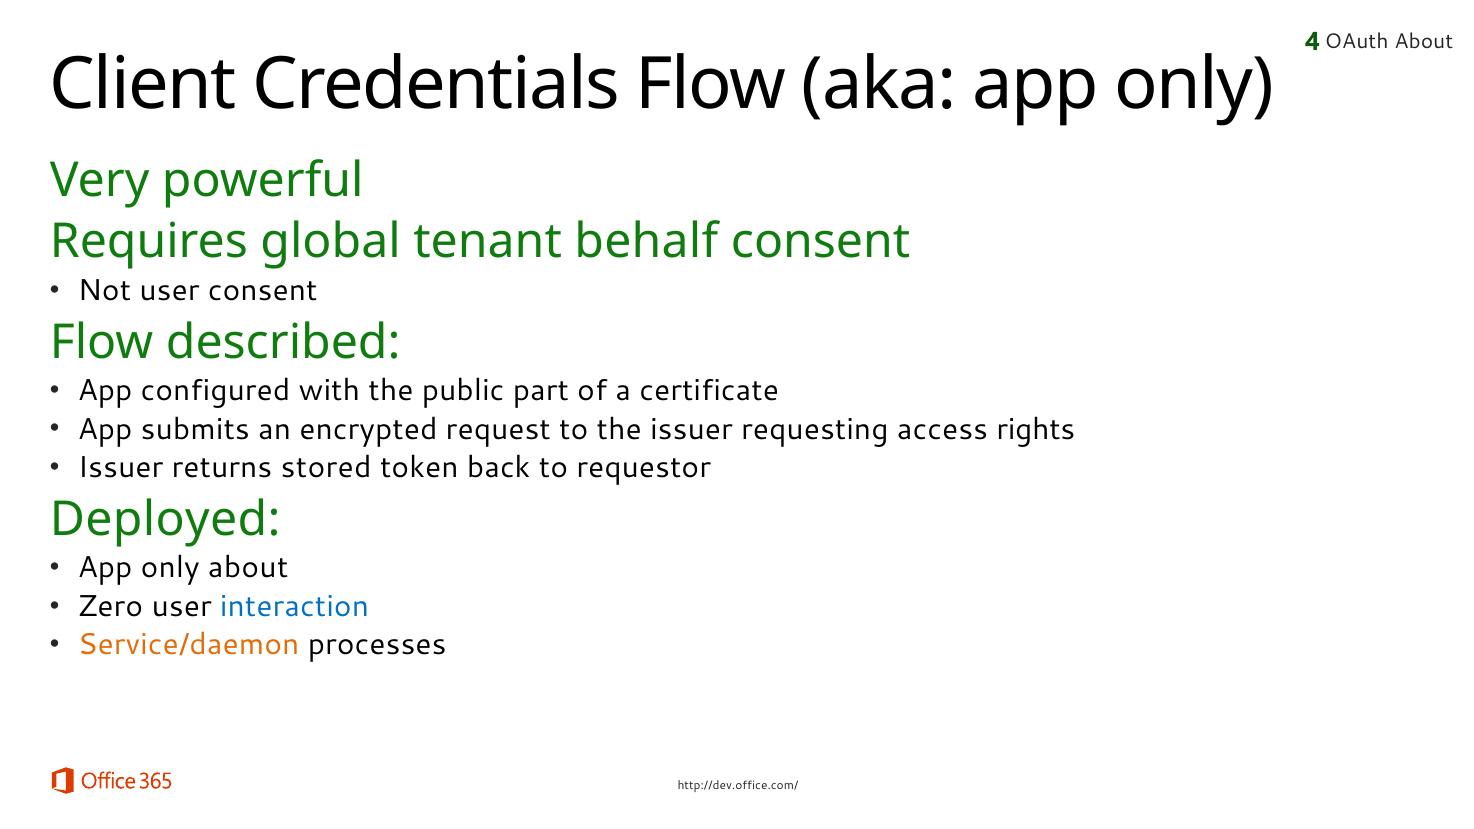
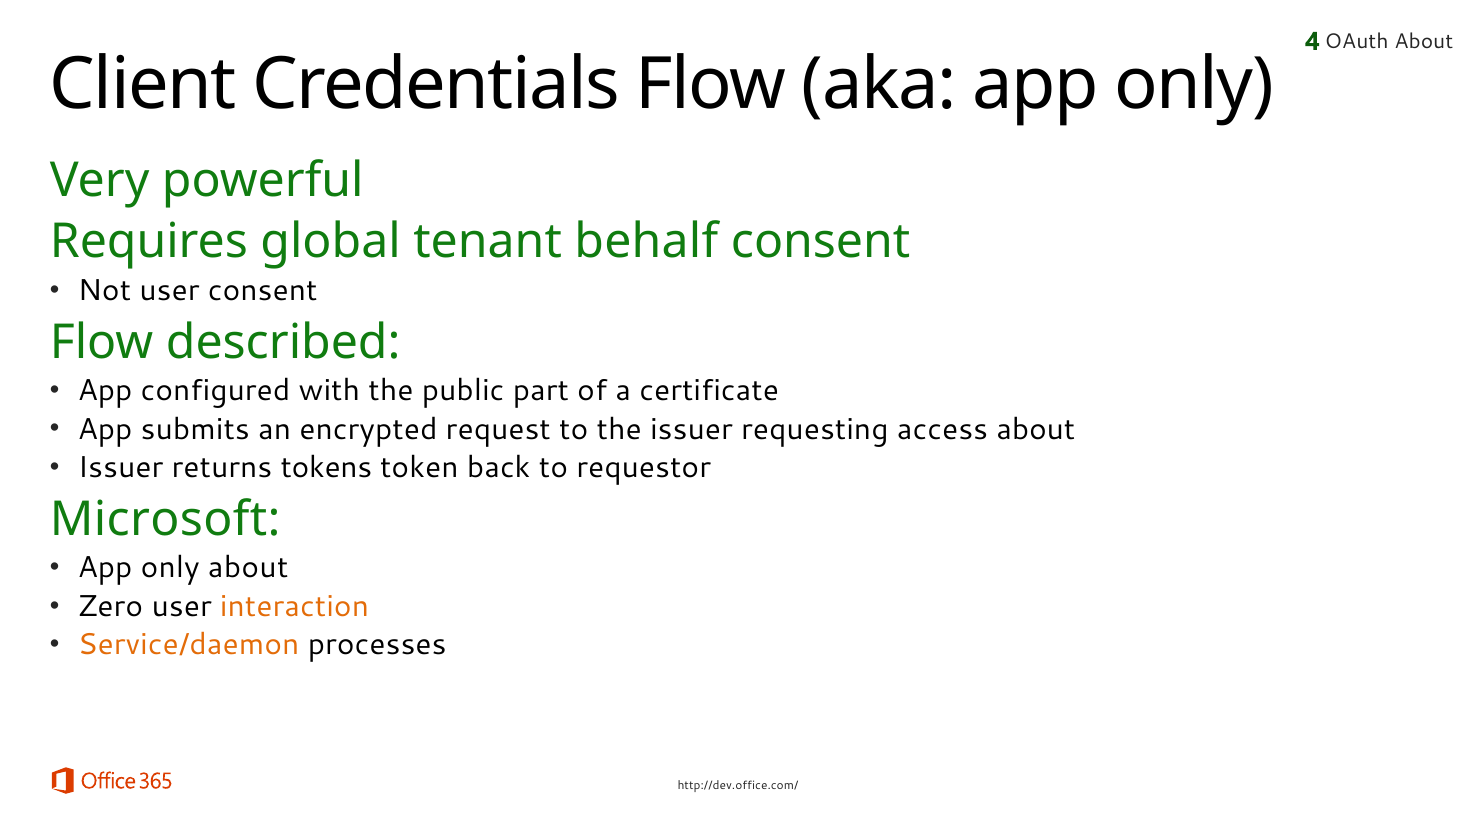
access rights: rights -> about
stored: stored -> tokens
Deployed: Deployed -> Microsoft
interaction colour: blue -> orange
